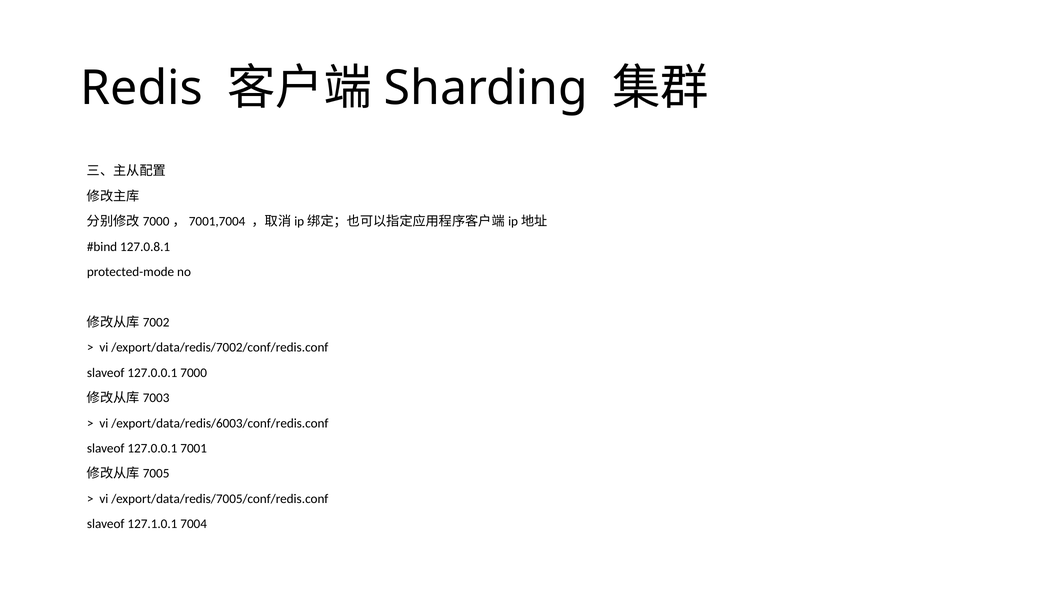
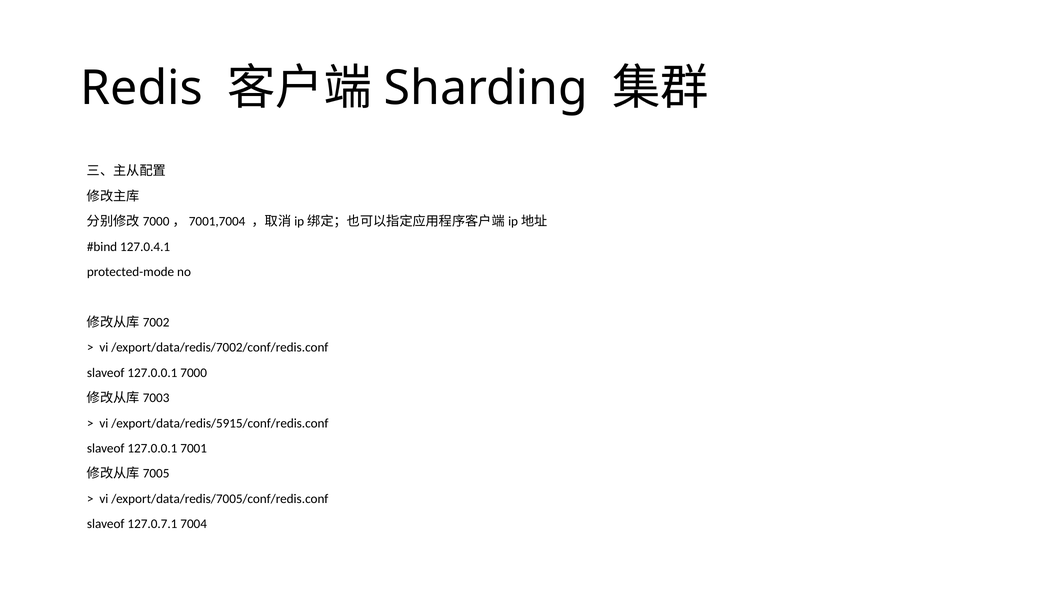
127.0.8.1: 127.0.8.1 -> 127.0.4.1
/export/data/redis/6003/conf/redis.conf: /export/data/redis/6003/conf/redis.conf -> /export/data/redis/5915/conf/redis.conf
127.1.0.1: 127.1.0.1 -> 127.0.7.1
